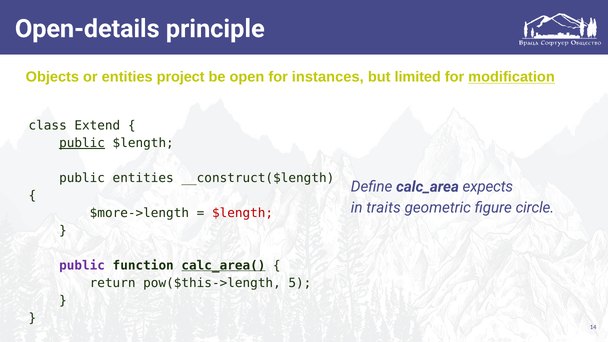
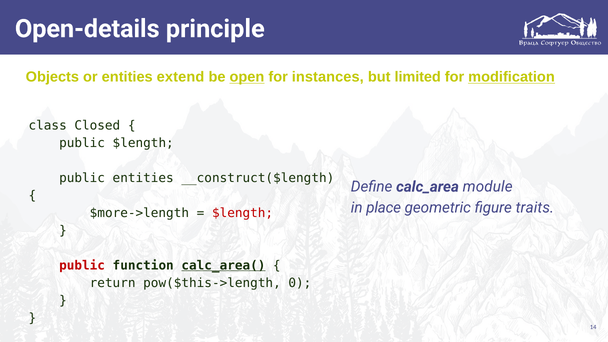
project: project -> extend
open underline: none -> present
Extend: Extend -> Closed
public at (82, 143) underline: present -> none
expects: expects -> module
traits: traits -> place
circle: circle -> traits
public at (82, 265) colour: purple -> red
5: 5 -> 0
